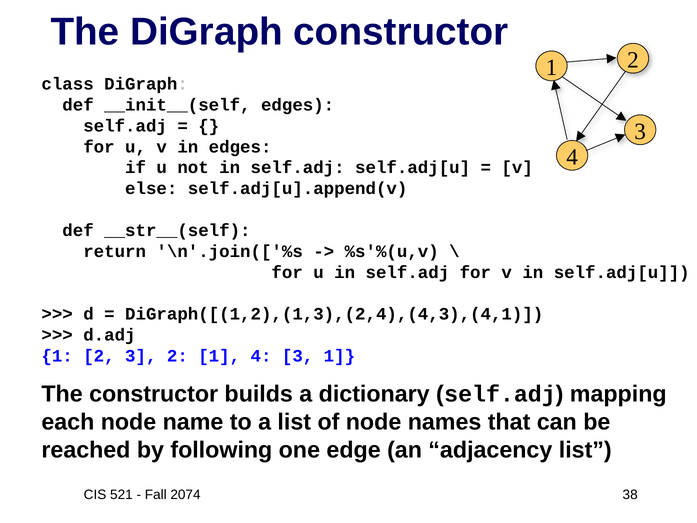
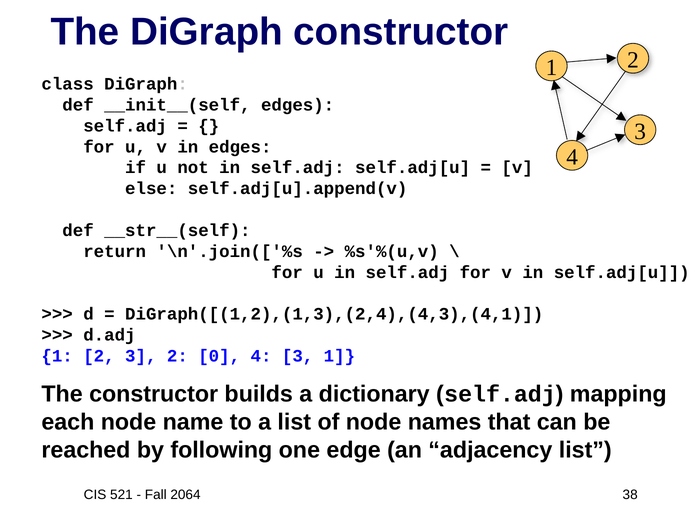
2 1: 1 -> 0
2074: 2074 -> 2064
